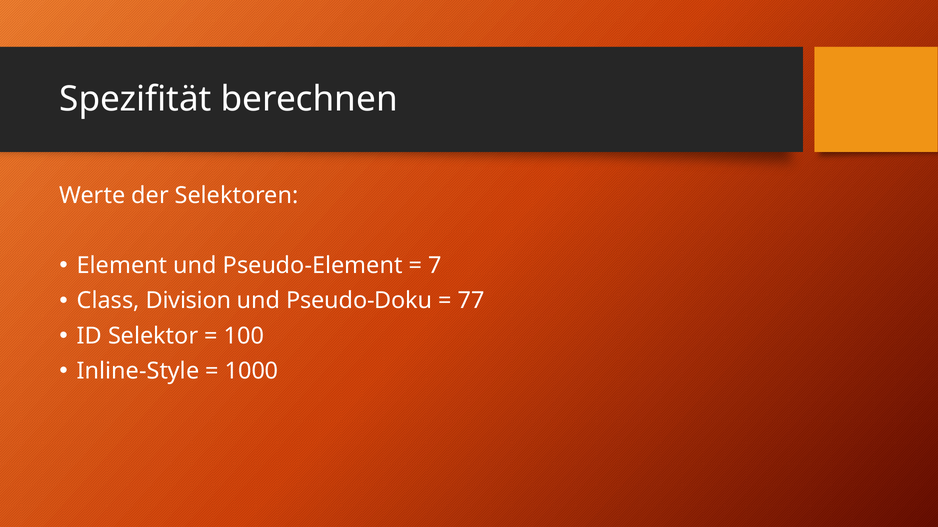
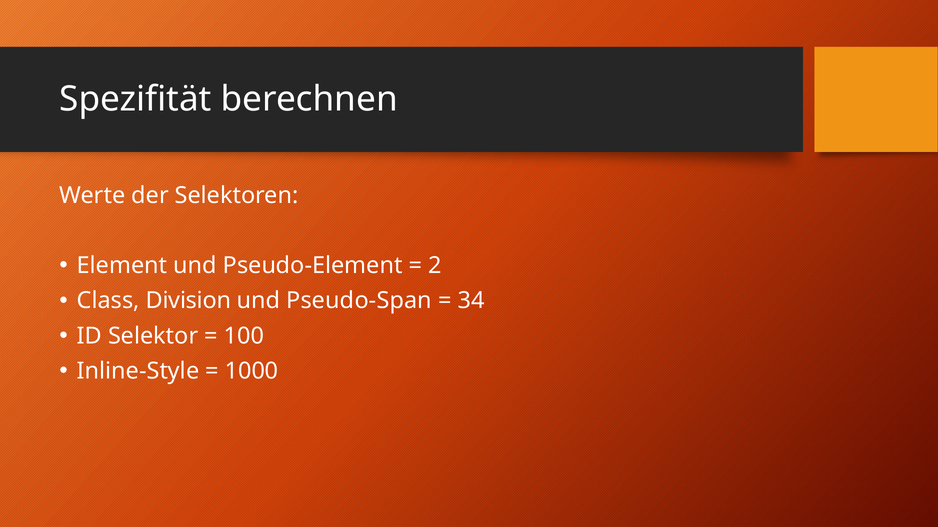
7: 7 -> 2
Pseudo-Doku: Pseudo-Doku -> Pseudo-Span
77: 77 -> 34
